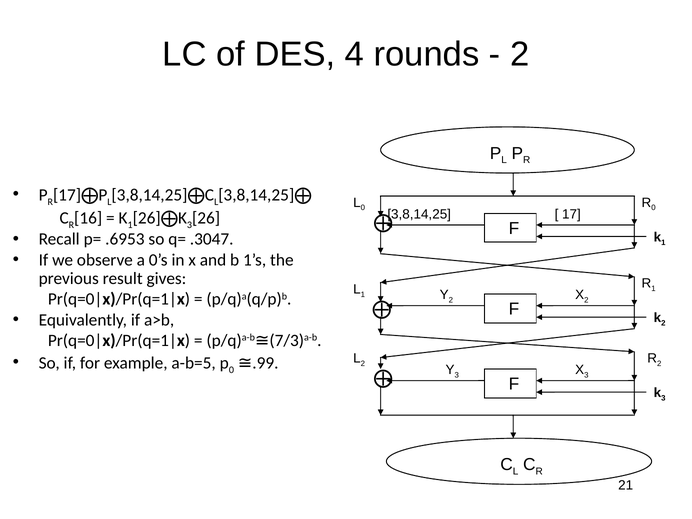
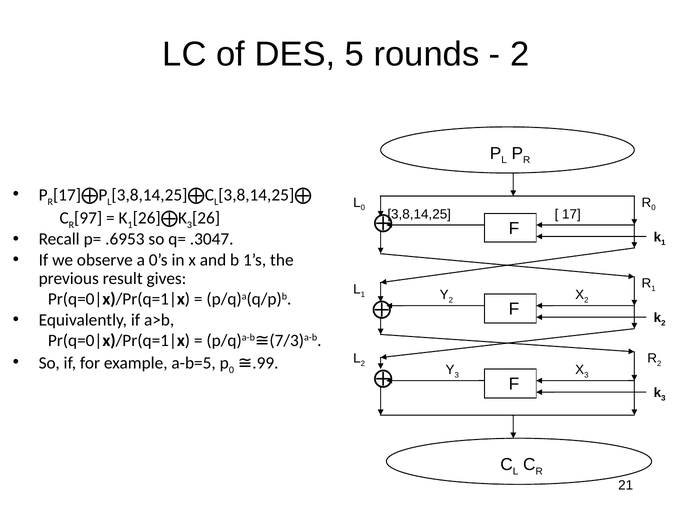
4: 4 -> 5
16: 16 -> 97
